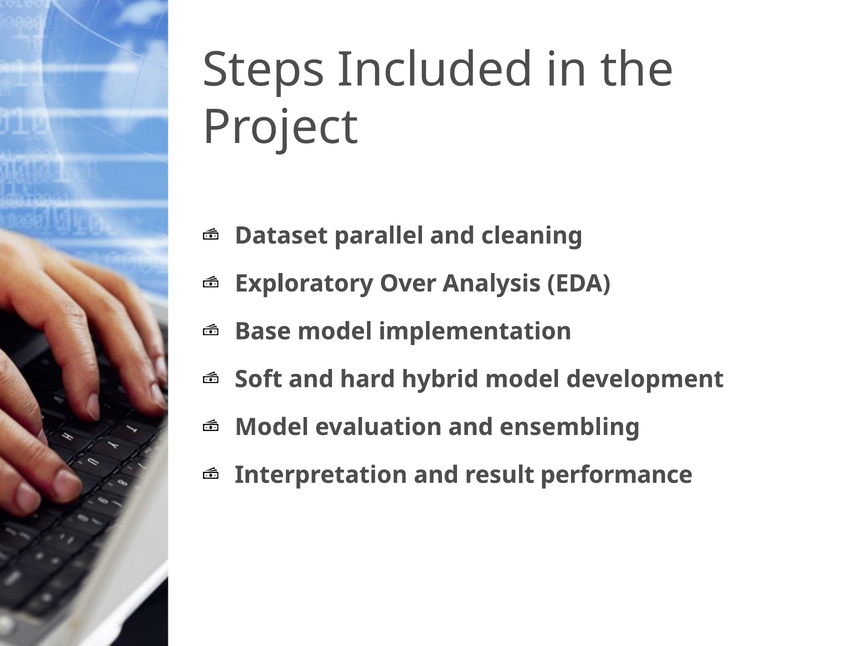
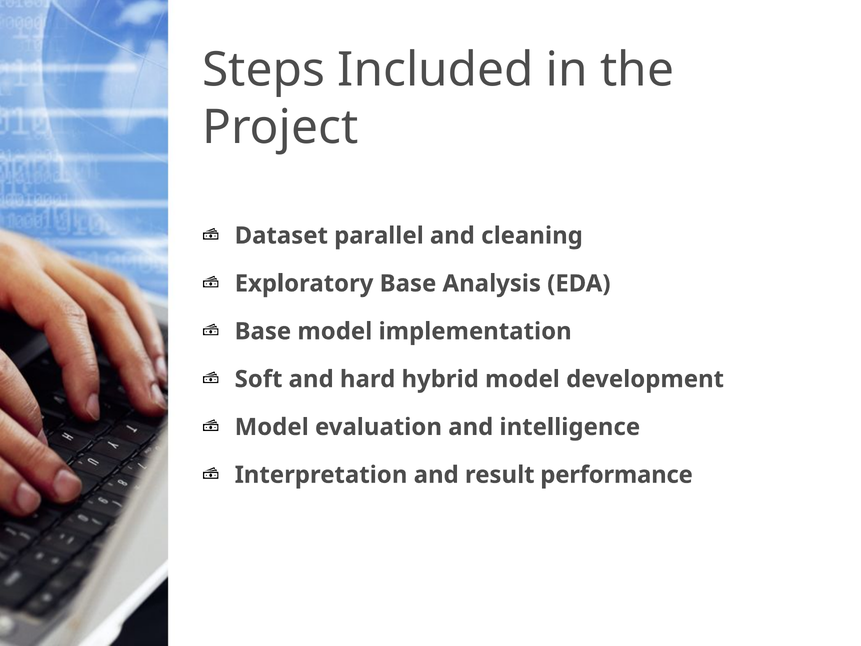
Exploratory Over: Over -> Base
ensembling: ensembling -> intelligence
